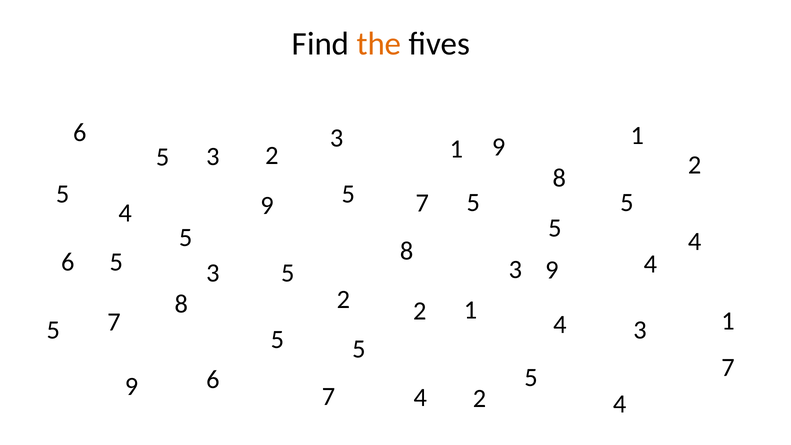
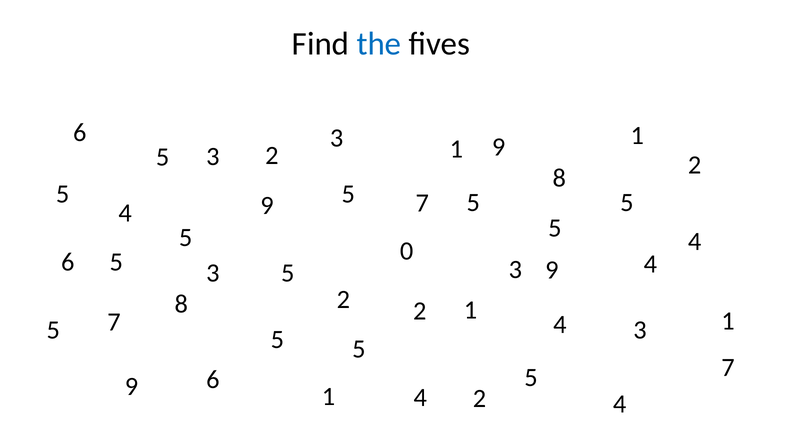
the colour: orange -> blue
8 at (407, 251): 8 -> 0
7 at (328, 396): 7 -> 1
